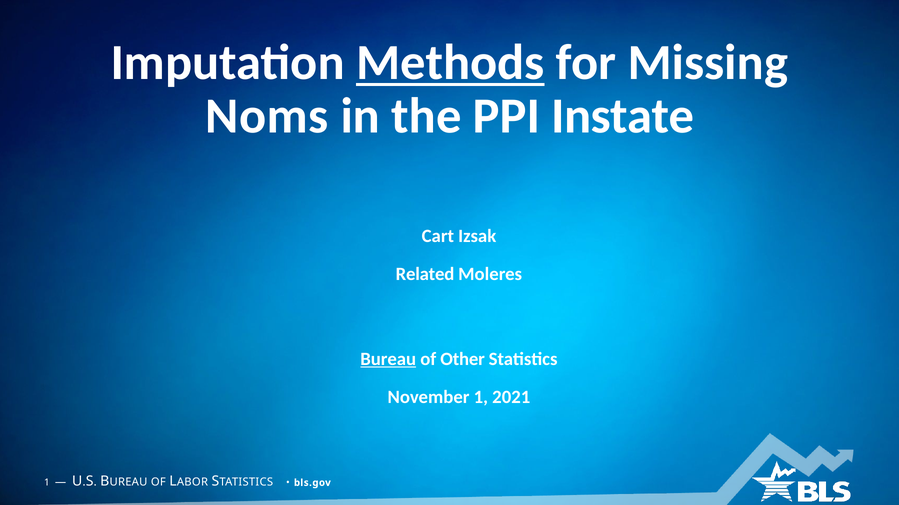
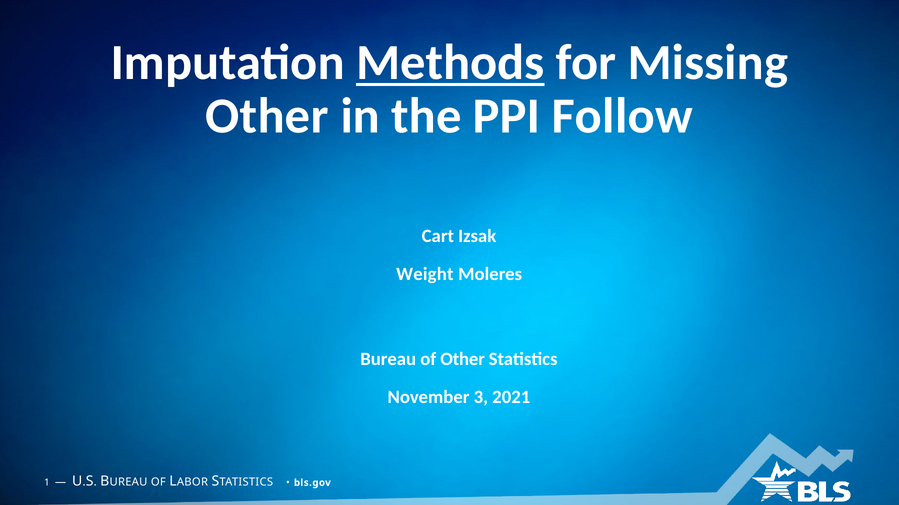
Noms at (267, 116): Noms -> Other
Instate: Instate -> Follow
Related: Related -> Weight
Bureau at (388, 359) underline: present -> none
November 1: 1 -> 3
